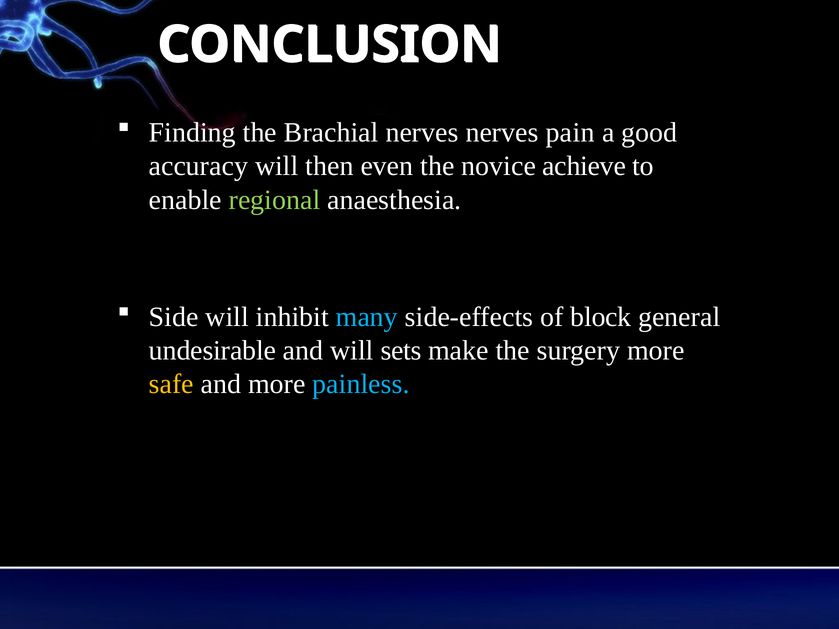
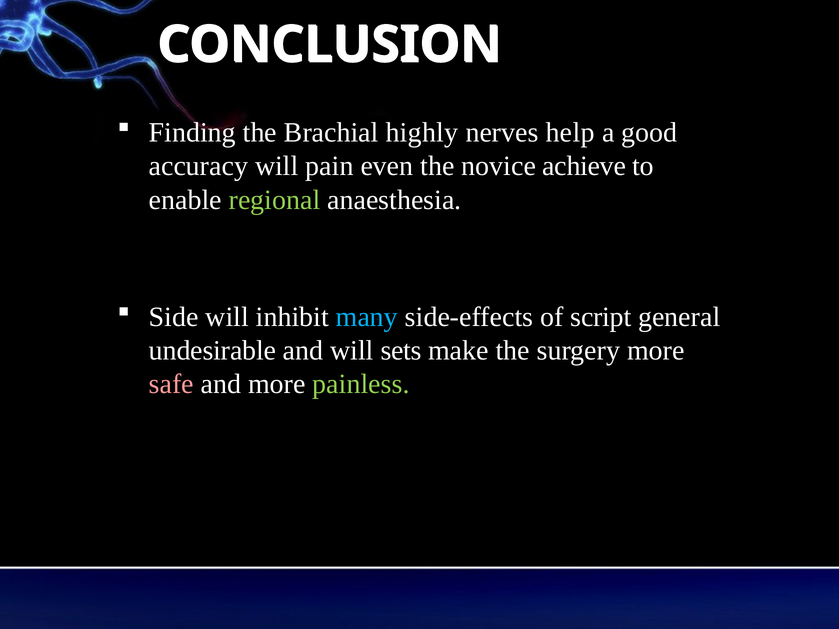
Brachial nerves: nerves -> highly
pain: pain -> help
then: then -> pain
block: block -> script
safe colour: yellow -> pink
painless colour: light blue -> light green
